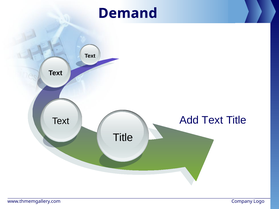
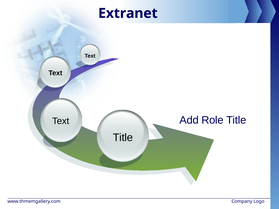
Demand: Demand -> Extranet
Add Text: Text -> Role
